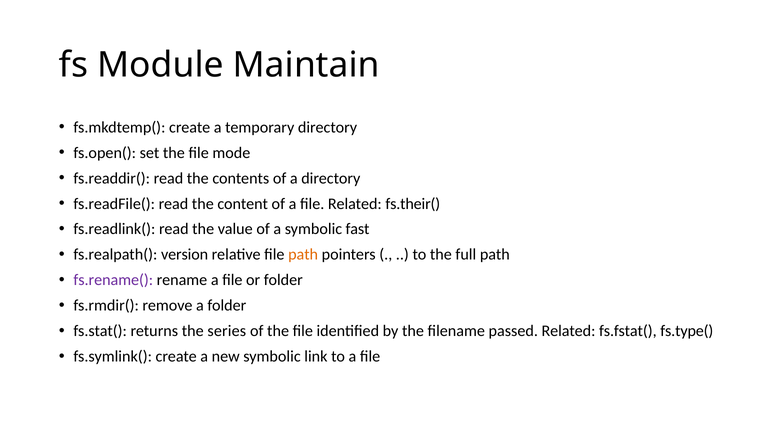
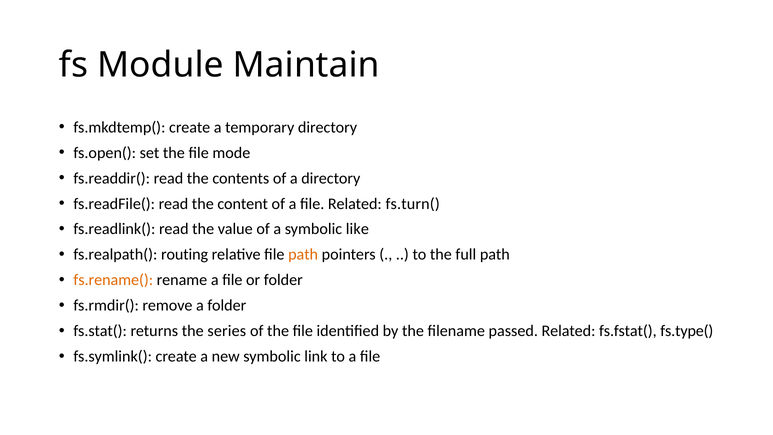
fs.their(: fs.their( -> fs.turn(
fast: fast -> like
version: version -> routing
fs.rename( colour: purple -> orange
